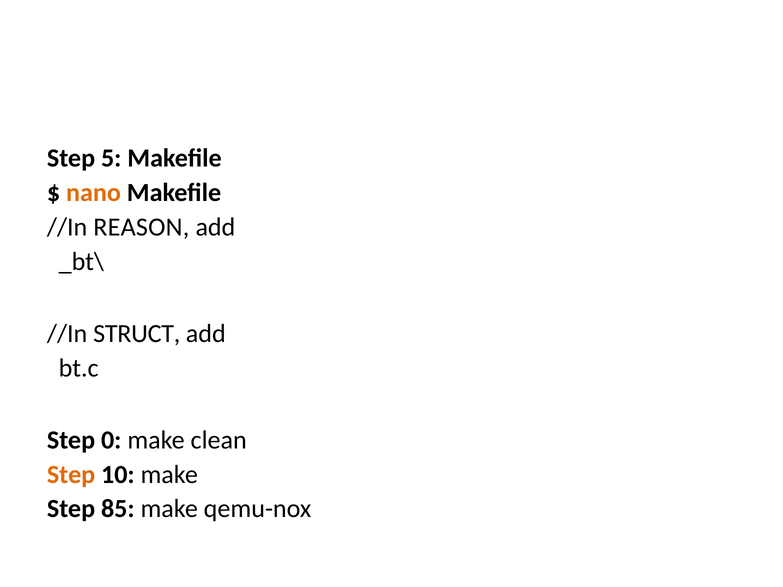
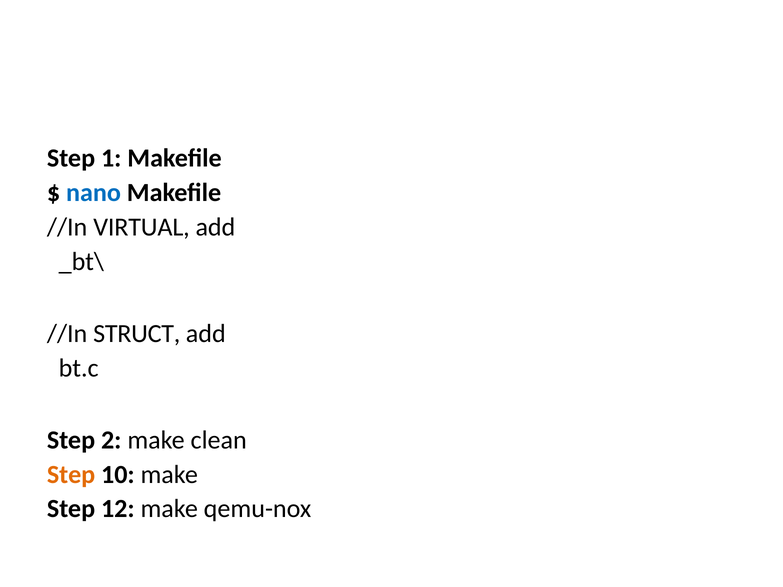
5: 5 -> 1
nano colour: orange -> blue
REASON: REASON -> VIRTUAL
0: 0 -> 2
85: 85 -> 12
